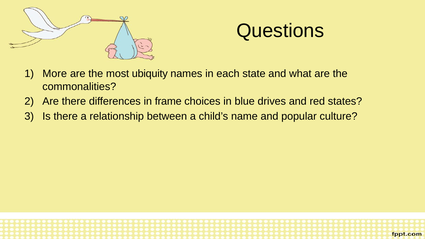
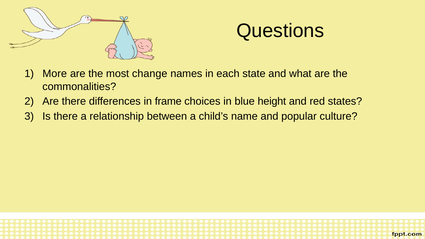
ubiquity: ubiquity -> change
drives: drives -> height
